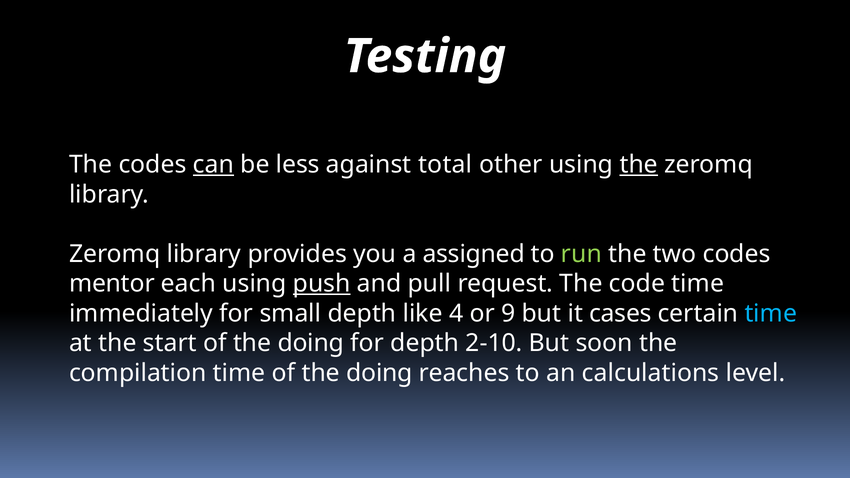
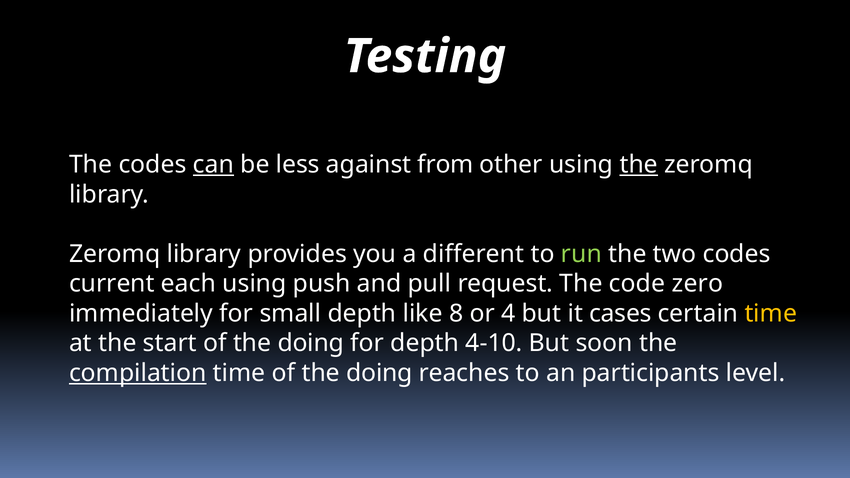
total: total -> from
assigned: assigned -> different
mentor: mentor -> current
push underline: present -> none
code time: time -> zero
4: 4 -> 8
9: 9 -> 4
time at (771, 314) colour: light blue -> yellow
2-10: 2-10 -> 4-10
compilation underline: none -> present
calculations: calculations -> participants
